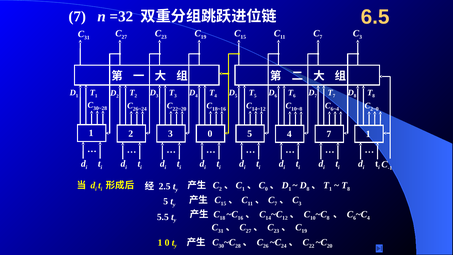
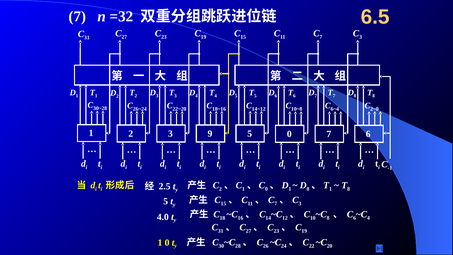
3 0: 0 -> 9
5 4: 4 -> 0
7 1: 1 -> 6
5.5: 5.5 -> 4.0
